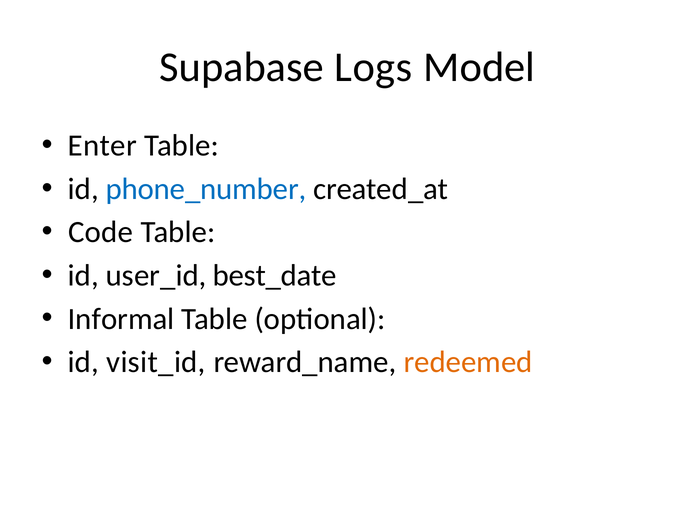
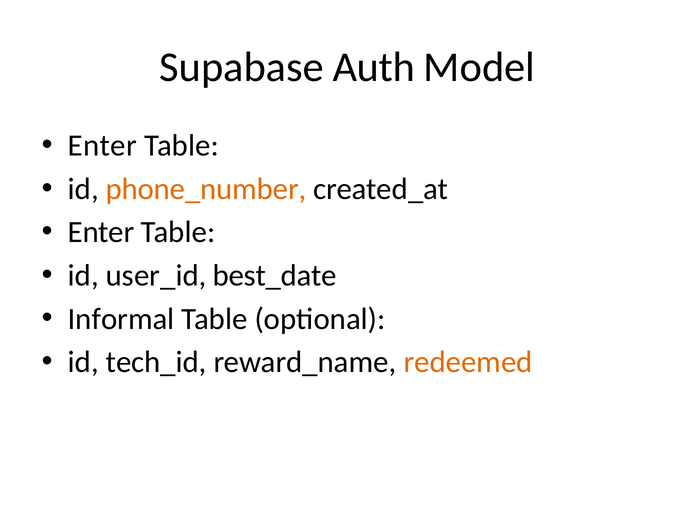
Logs: Logs -> Auth
phone_number colour: blue -> orange
Code at (101, 232): Code -> Enter
visit_id: visit_id -> tech_id
